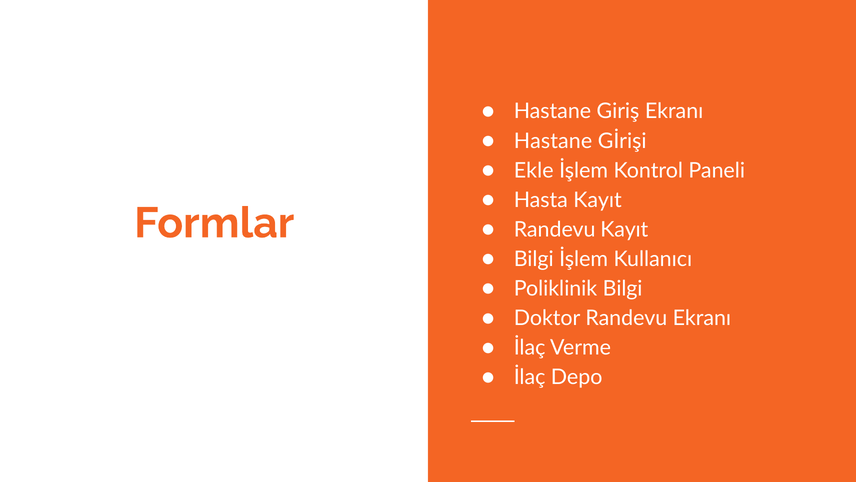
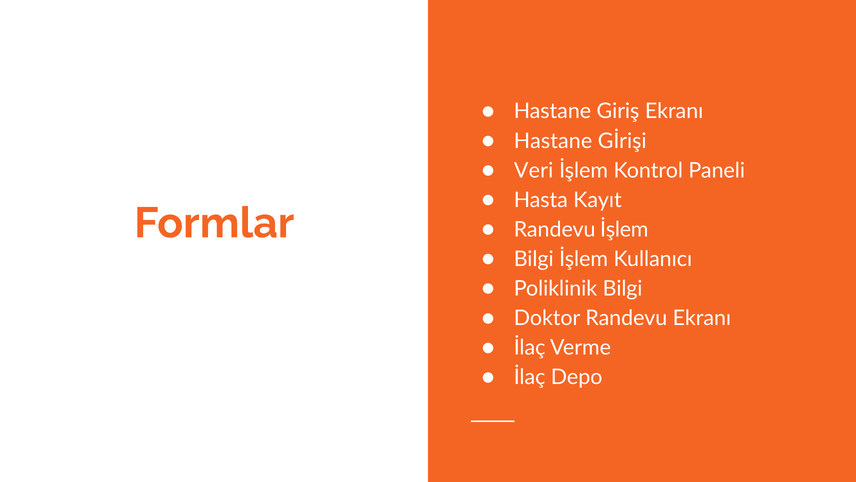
Ekle: Ekle -> Veri
Randevu Kayıt: Kayıt -> İşlem
